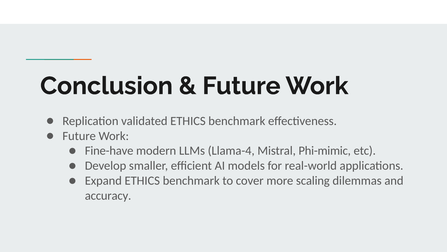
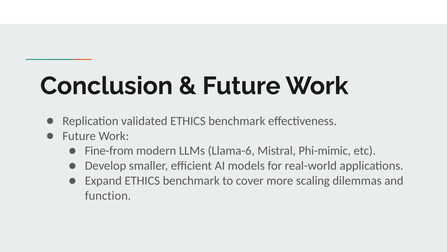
Fine-have: Fine-have -> Fine-from
Llama-4: Llama-4 -> Llama-6
accuracy: accuracy -> function
